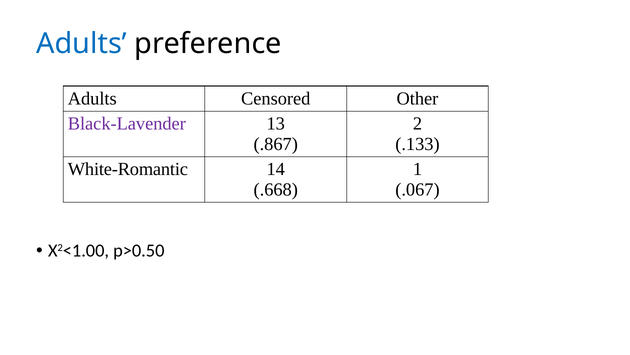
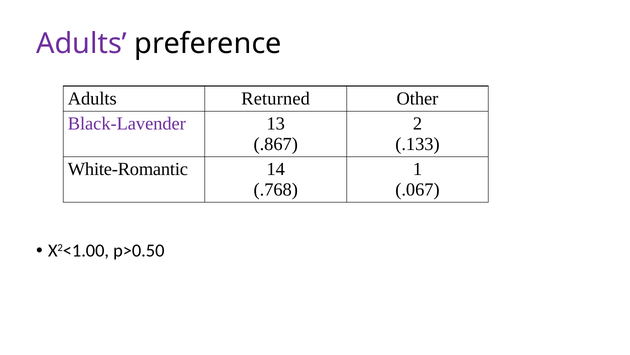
Adults at (82, 44) colour: blue -> purple
Censored: Censored -> Returned
.668: .668 -> .768
